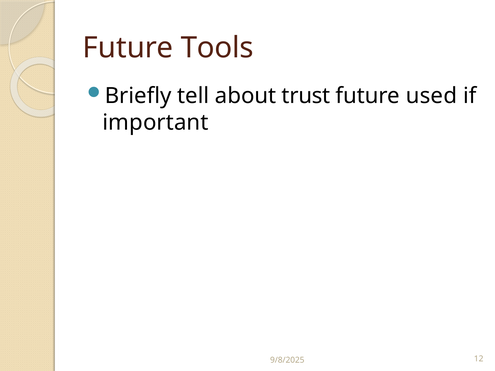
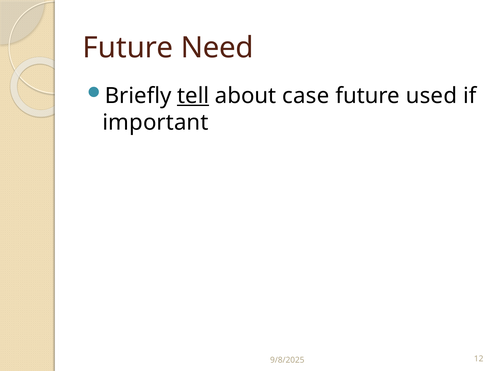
Tools: Tools -> Need
tell underline: none -> present
trust: trust -> case
